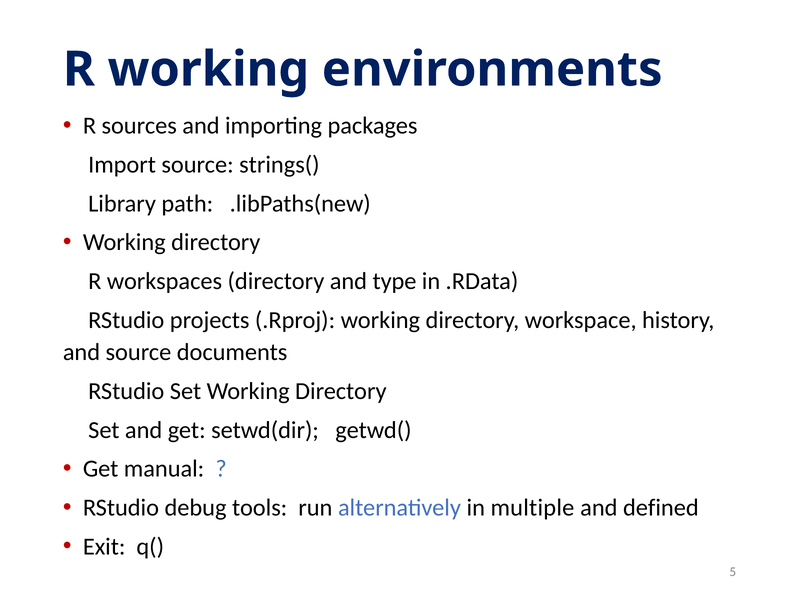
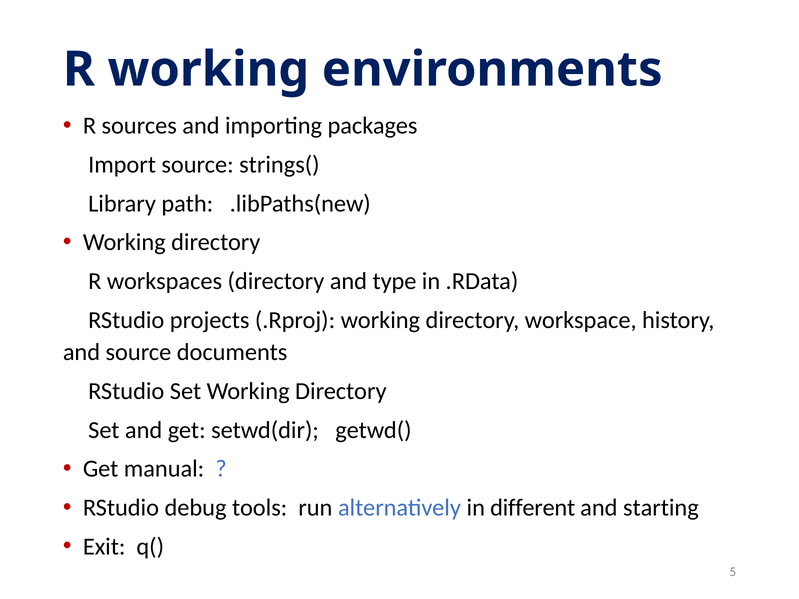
multiple: multiple -> different
defined: defined -> starting
